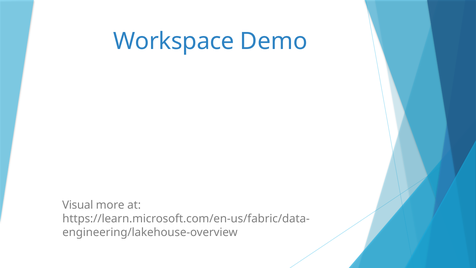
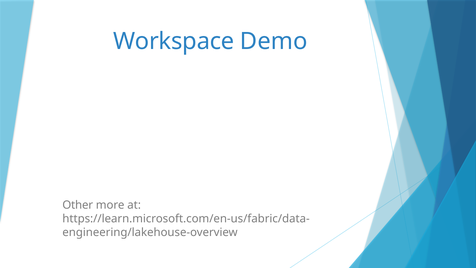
Visual: Visual -> Other
